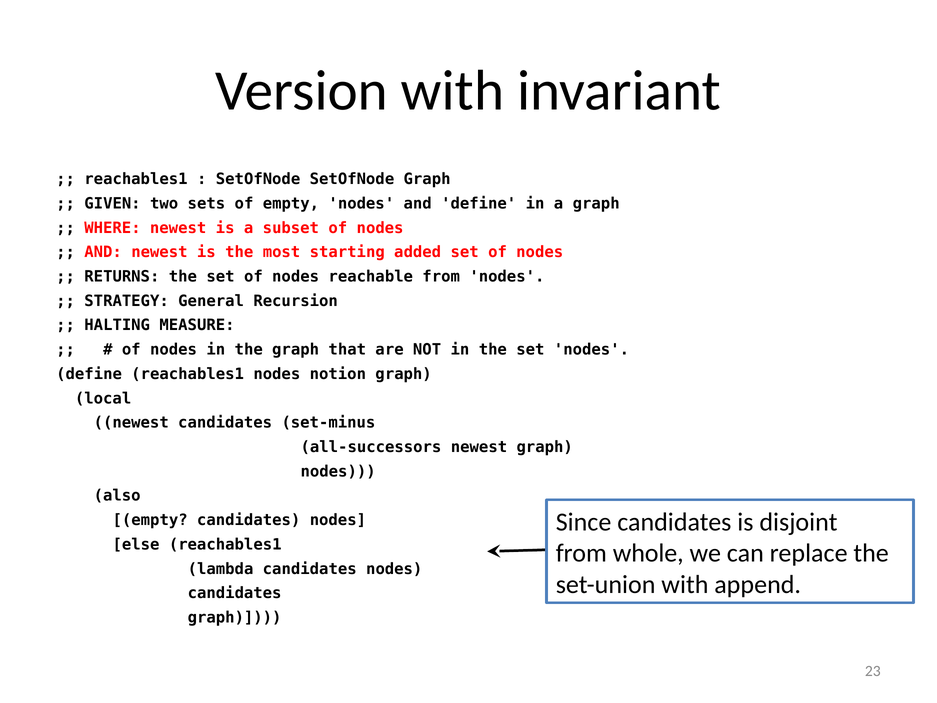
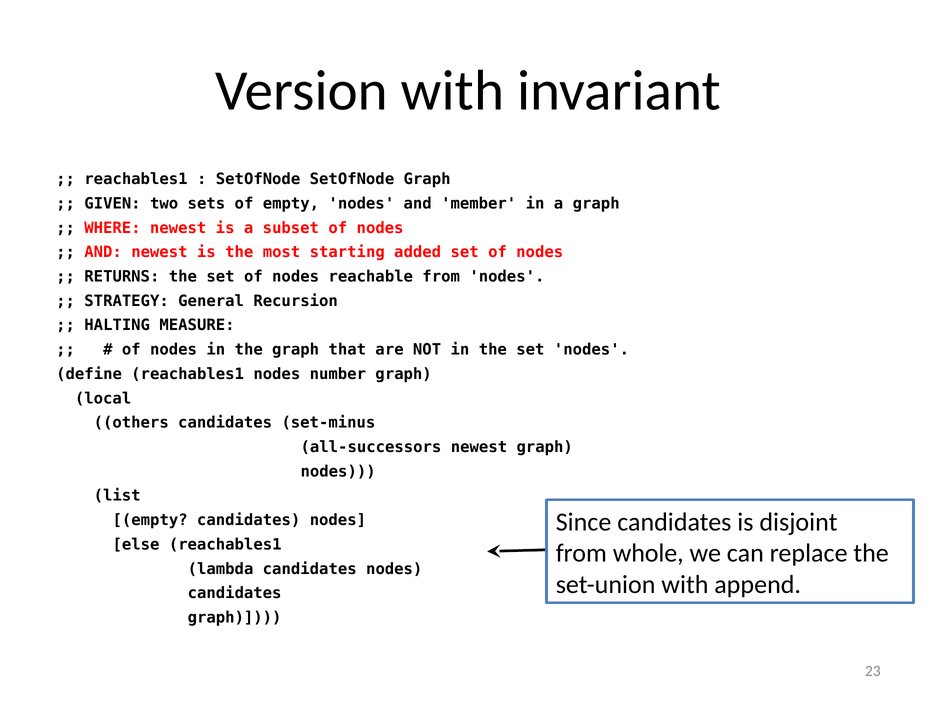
and define: define -> member
notion: notion -> number
newest at (131, 423): newest -> others
also: also -> list
